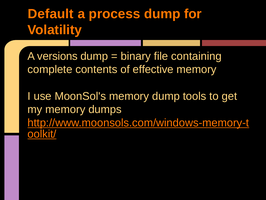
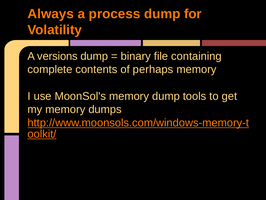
Default: Default -> Always
effective: effective -> perhaps
